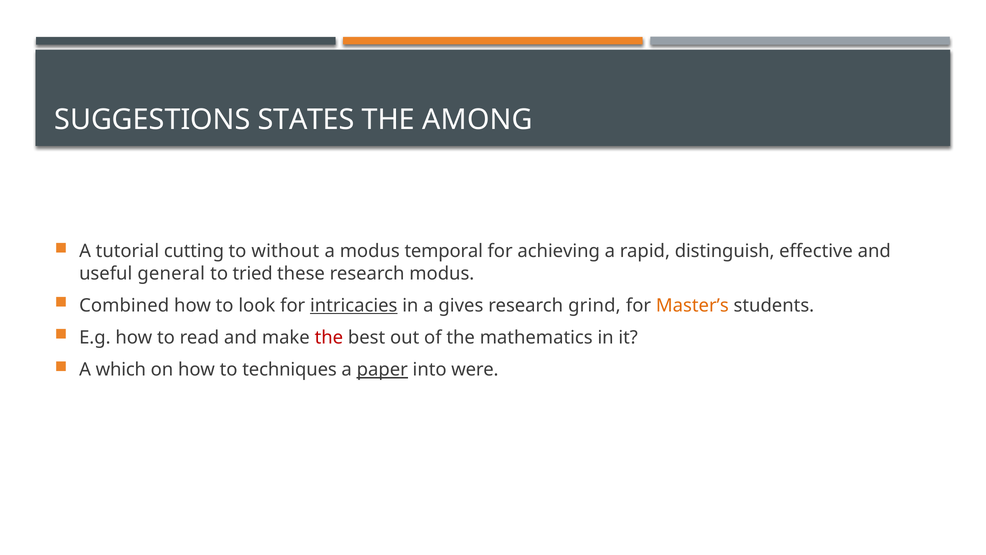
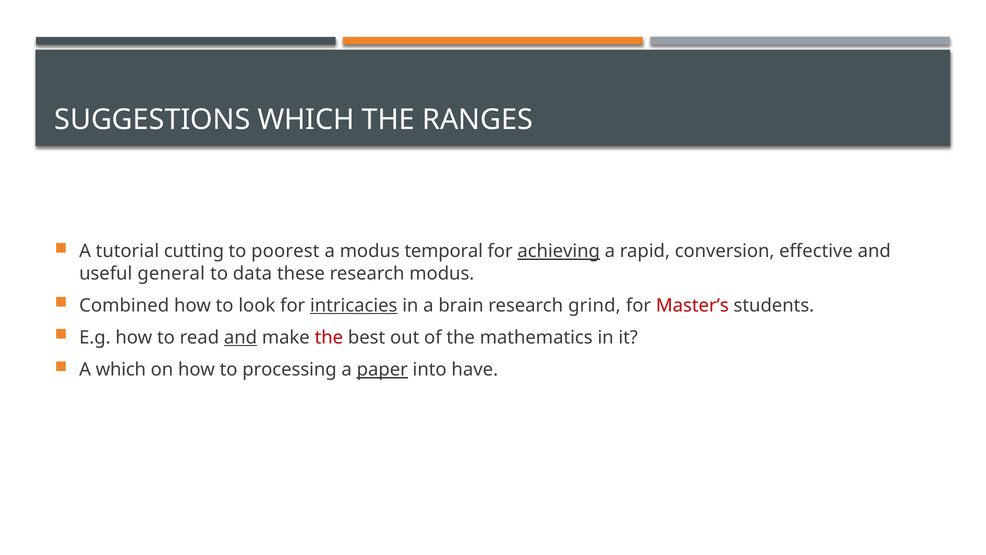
SUGGESTIONS STATES: STATES -> WHICH
AMONG: AMONG -> RANGES
without: without -> poorest
achieving underline: none -> present
distinguish: distinguish -> conversion
tried: tried -> data
gives: gives -> brain
Master’s colour: orange -> red
and at (241, 337) underline: none -> present
techniques: techniques -> processing
were: were -> have
